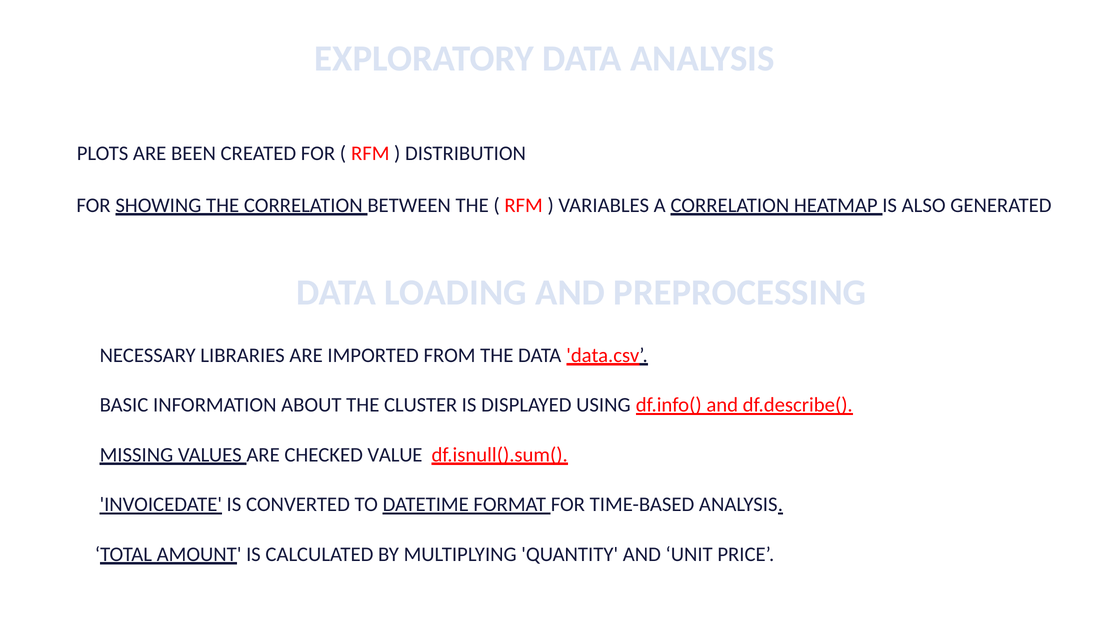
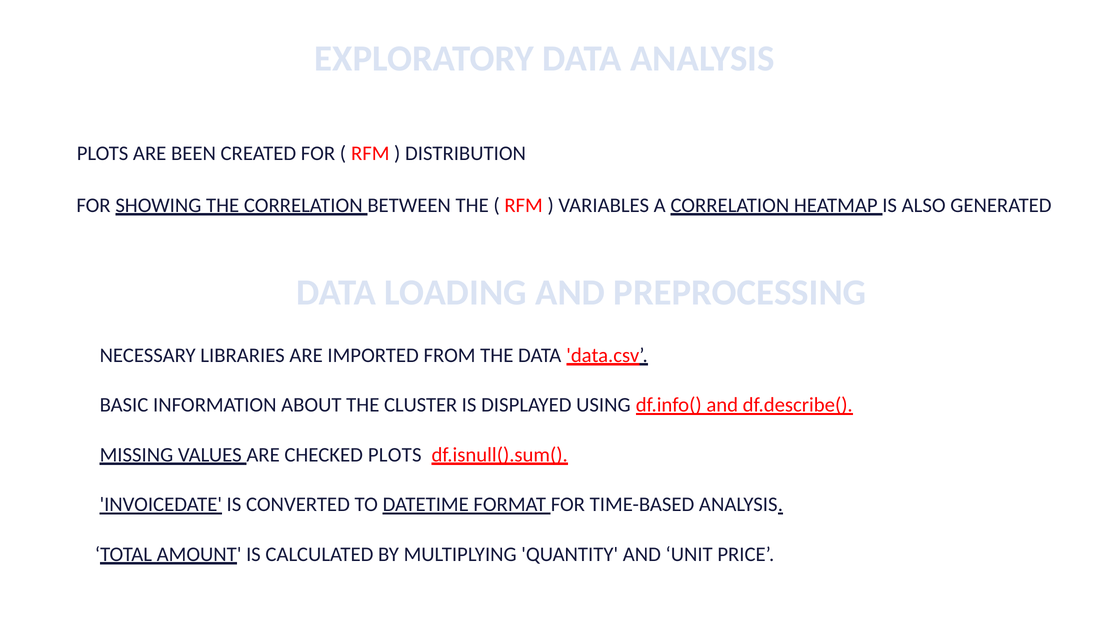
CHECKED VALUE: VALUE -> PLOTS
